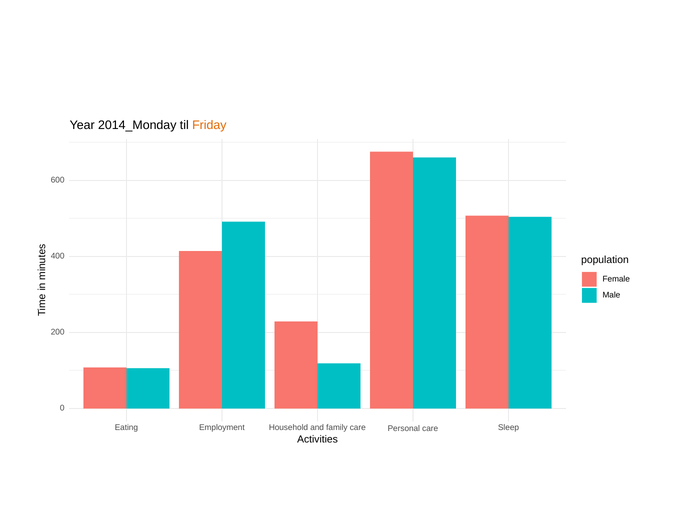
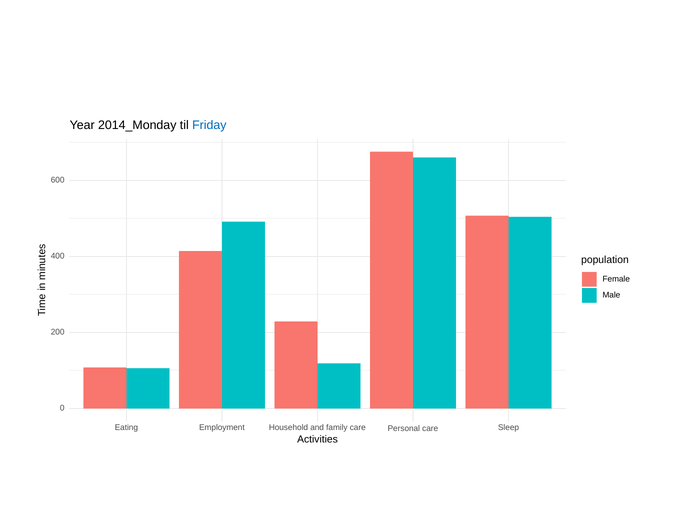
Friday colour: orange -> blue
